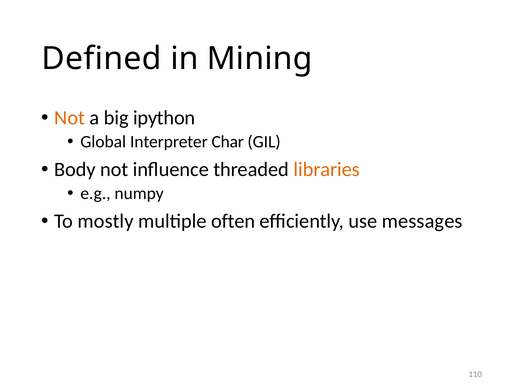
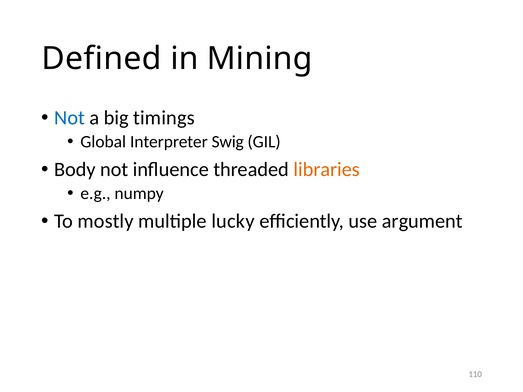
Not at (70, 118) colour: orange -> blue
ipython: ipython -> timings
Char: Char -> Swig
often: often -> lucky
messages: messages -> argument
